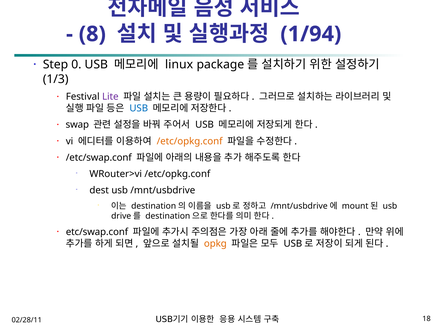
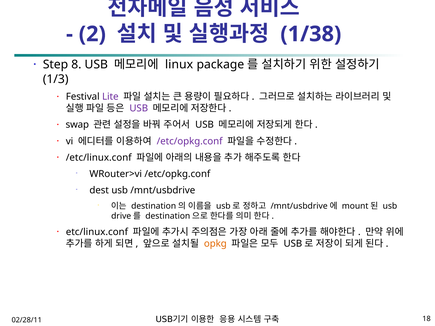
8: 8 -> 2
1/94: 1/94 -> 1/38
0: 0 -> 8
USB at (139, 108) colour: blue -> purple
/etc/opkg.conf at (190, 141) colour: orange -> purple
/etc/swap.conf: /etc/swap.conf -> /etc/linux.conf
etc/swap.conf: etc/swap.conf -> etc/linux.conf
